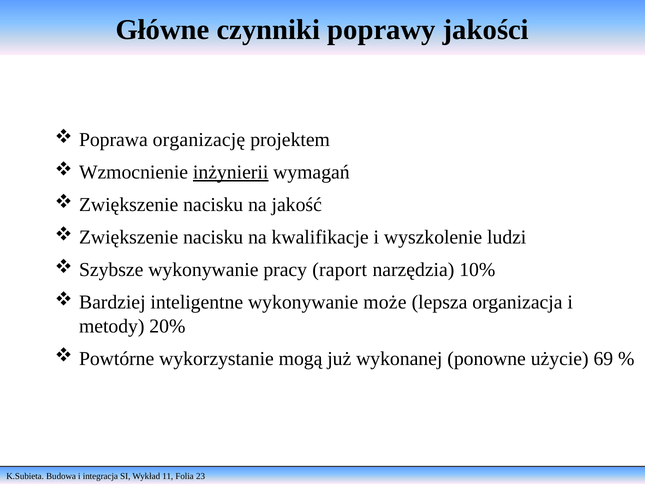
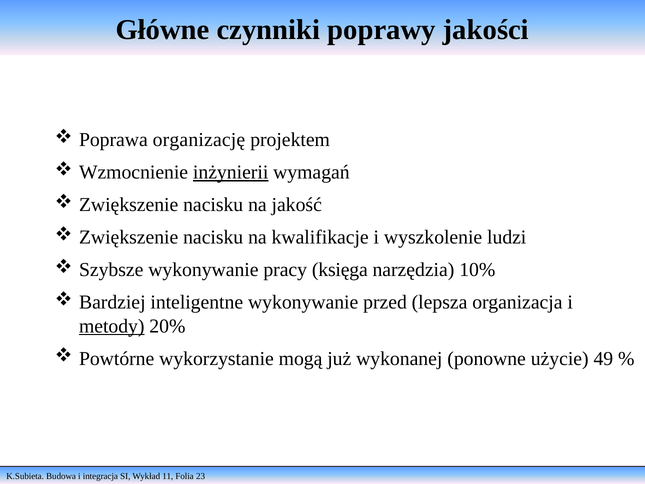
raport: raport -> księga
może: może -> przed
metody underline: none -> present
69: 69 -> 49
